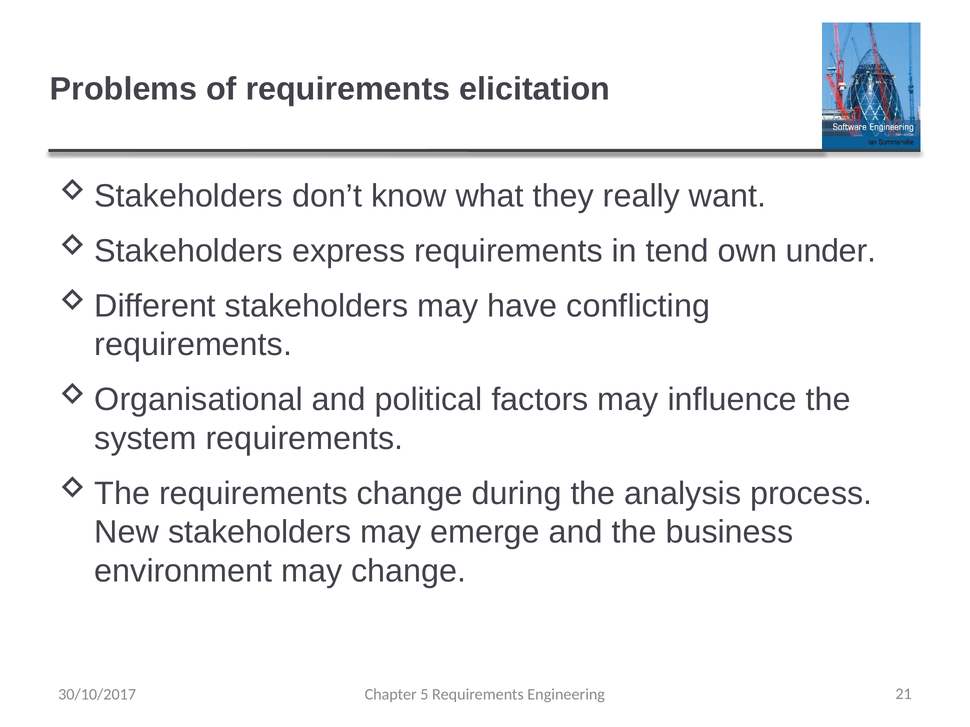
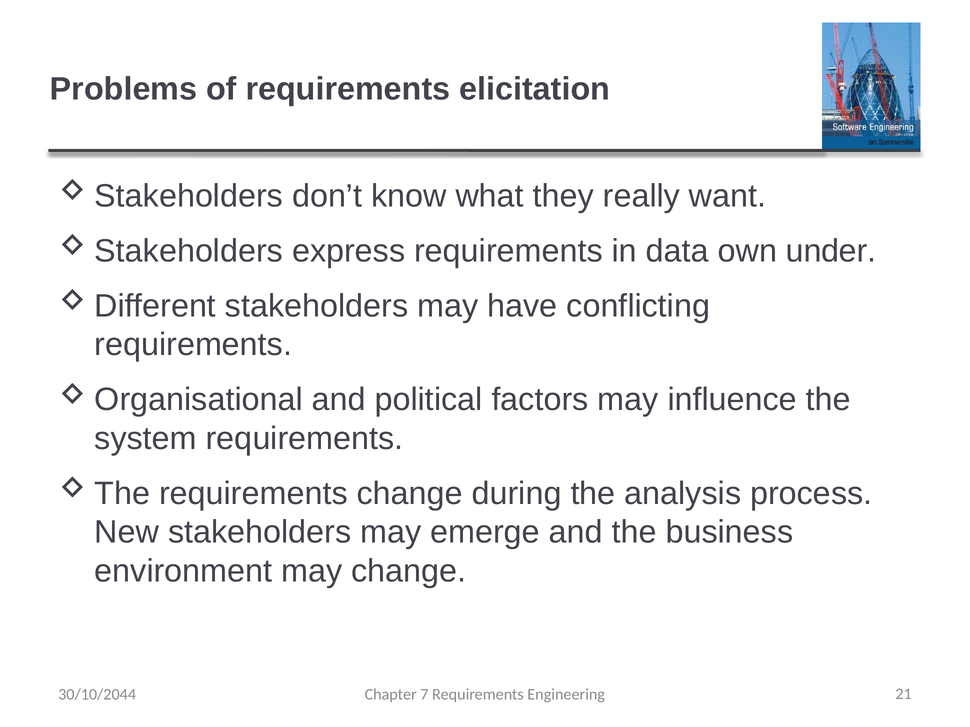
tend: tend -> data
30/10/2017: 30/10/2017 -> 30/10/2044
5: 5 -> 7
